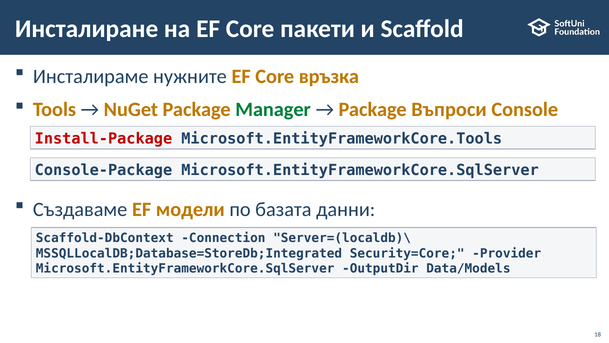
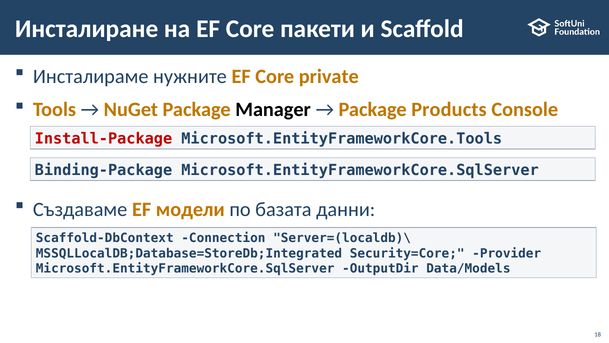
връзка: връзка -> private
Manager colour: green -> black
Въпроси: Въпроси -> Products
Console-Package: Console-Package -> Binding-Package
